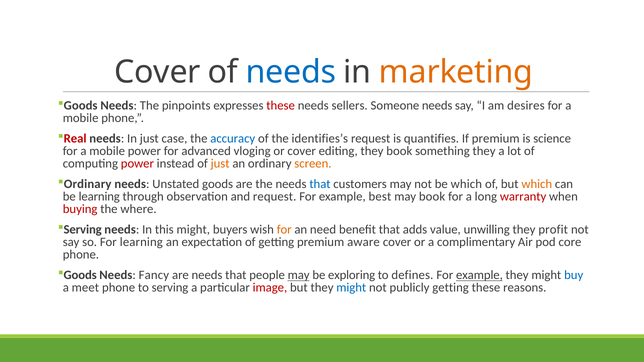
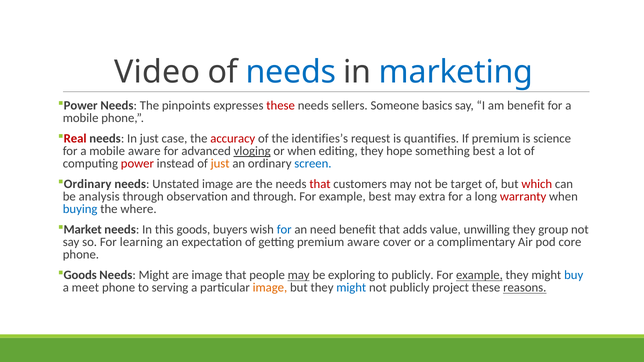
Cover at (157, 72): Cover -> Video
marketing colour: orange -> blue
Goods at (81, 106): Goods -> Power
Someone needs: needs -> basics
am desires: desires -> benefit
accuracy colour: blue -> red
mobile power: power -> aware
vloging underline: none -> present
or cover: cover -> when
they book: book -> hope
something they: they -> best
screen colour: orange -> blue
Unstated goods: goods -> image
that at (320, 184) colour: blue -> red
be which: which -> target
which at (537, 184) colour: orange -> red
be learning: learning -> analysis
and request: request -> through
may book: book -> extra
buying colour: red -> blue
Serving at (83, 230): Serving -> Market
this might: might -> goods
for at (284, 230) colour: orange -> blue
profit: profit -> group
Needs Fancy: Fancy -> Might
are needs: needs -> image
to defines: defines -> publicly
image at (270, 288) colour: red -> orange
publicly getting: getting -> project
reasons underline: none -> present
